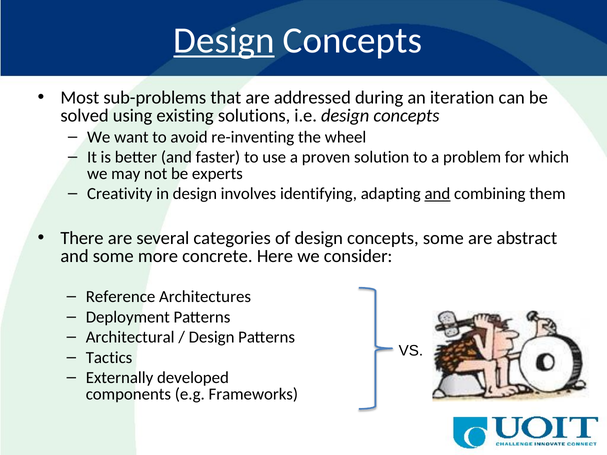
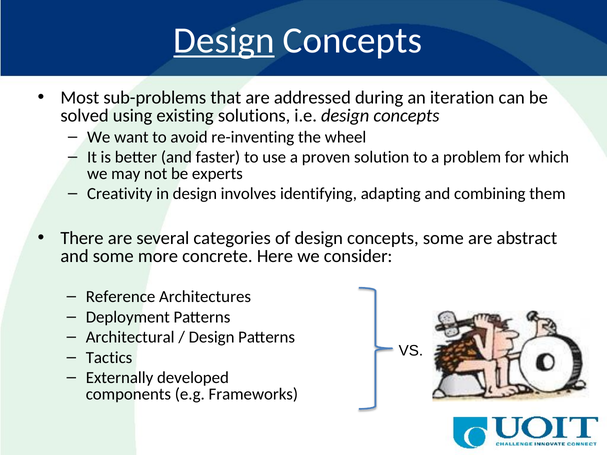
and at (437, 194) underline: present -> none
